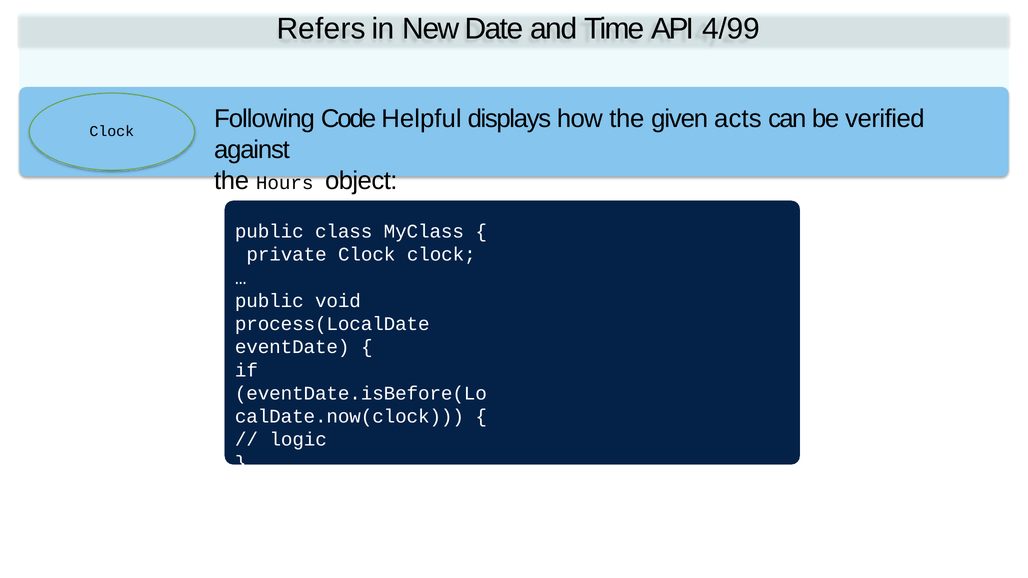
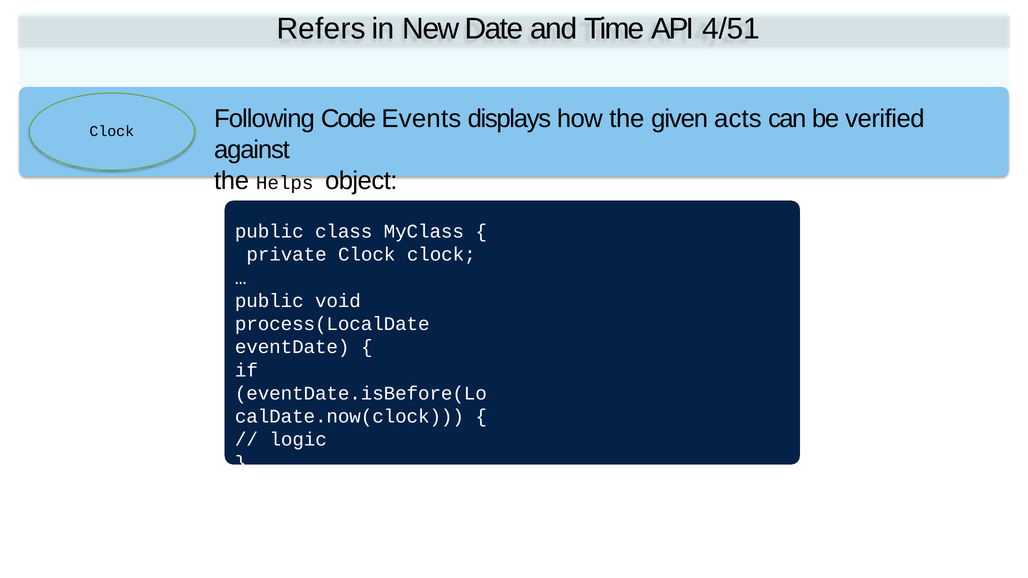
4/99: 4/99 -> 4/51
Helpful: Helpful -> Events
Hours: Hours -> Helps
